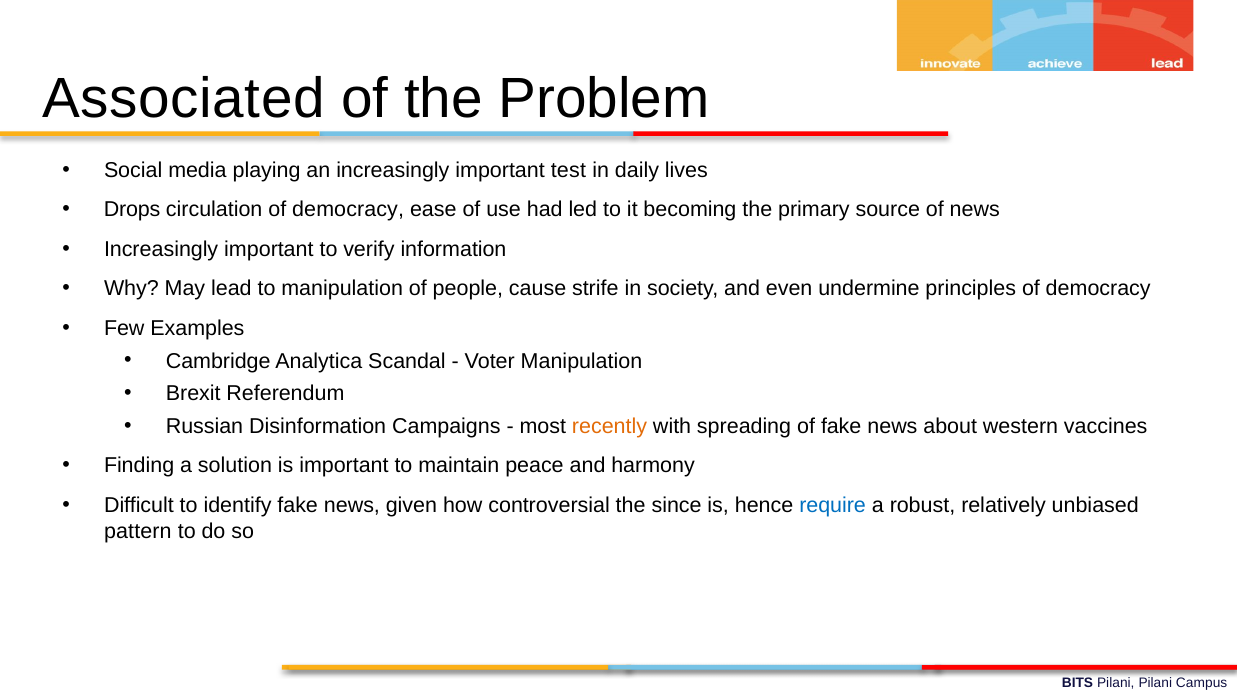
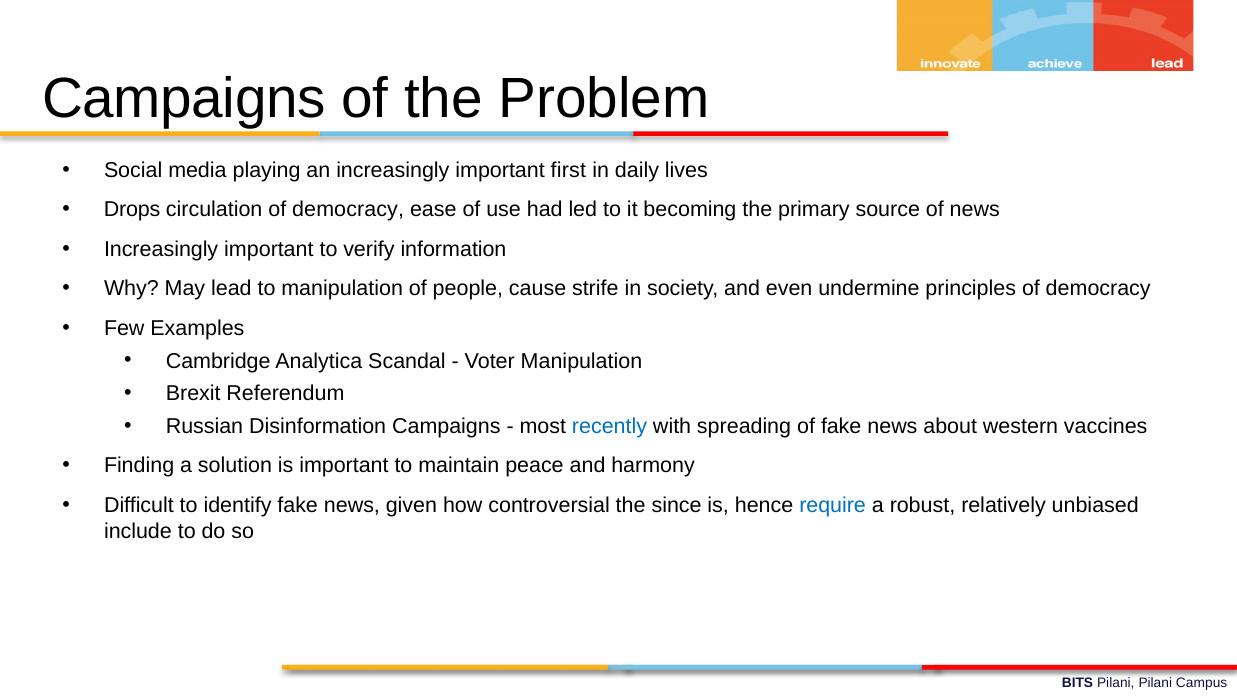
Associated at (184, 99): Associated -> Campaigns
test: test -> first
recently colour: orange -> blue
pattern: pattern -> include
